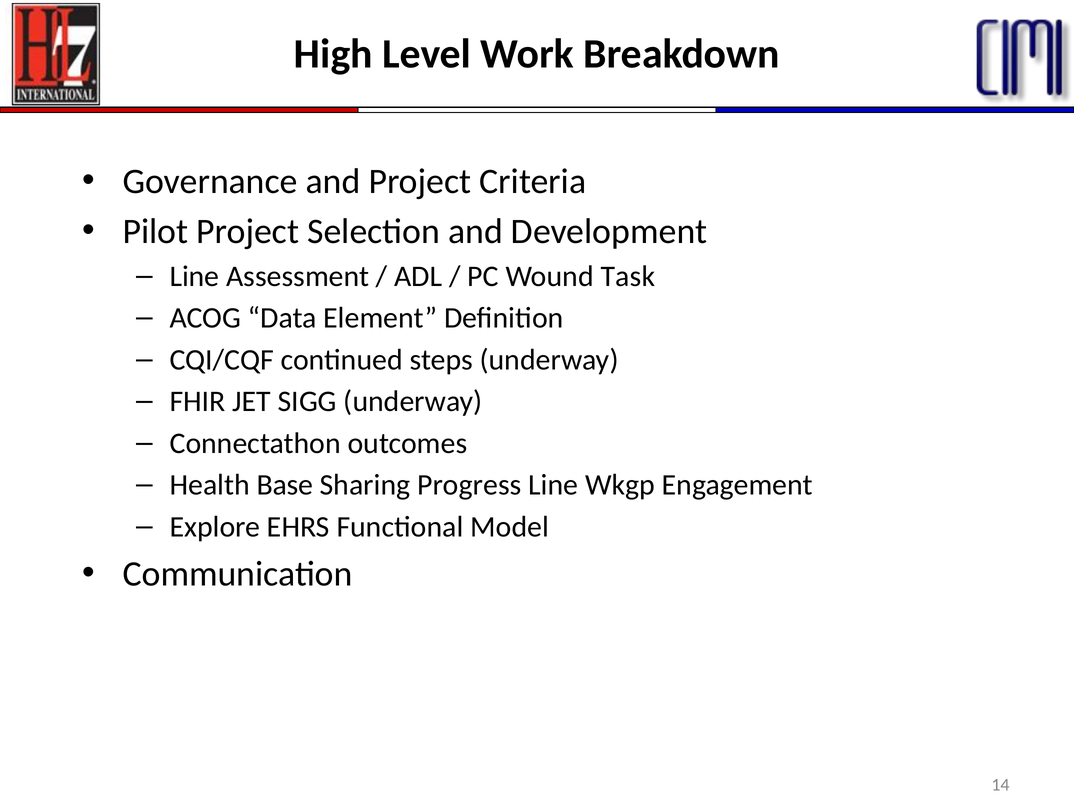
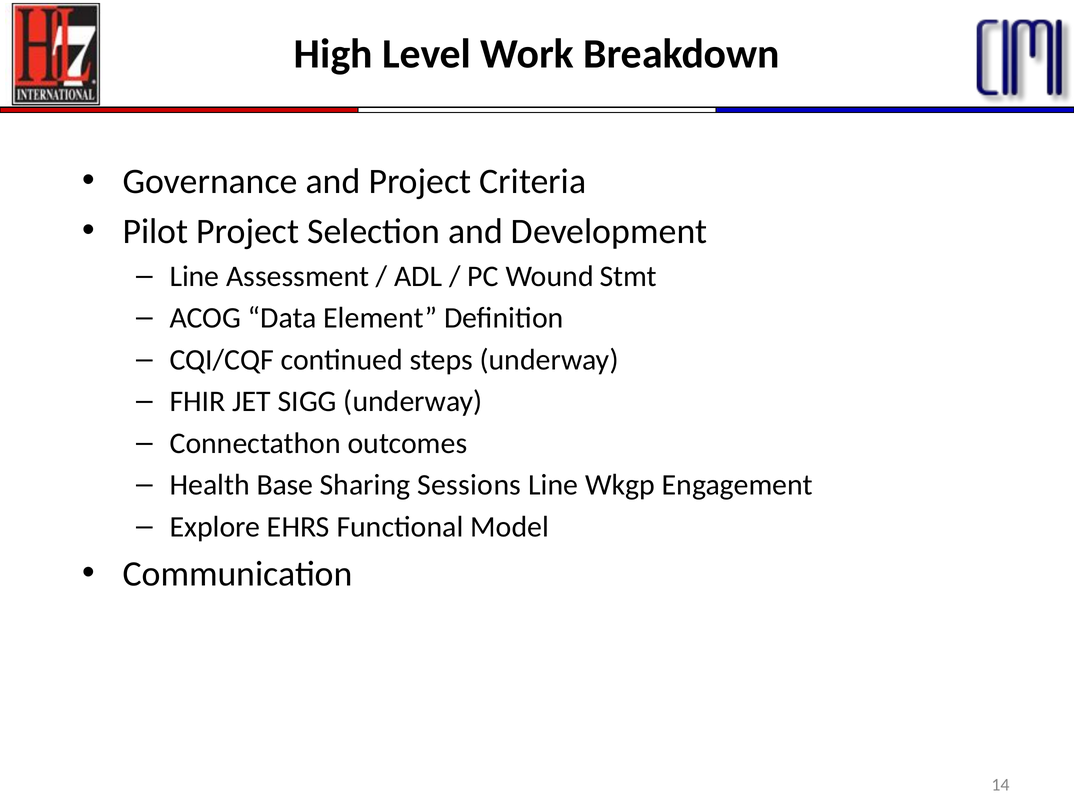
Task: Task -> Stmt
Progress: Progress -> Sessions
